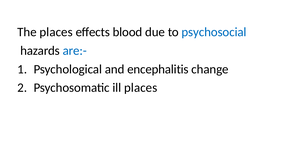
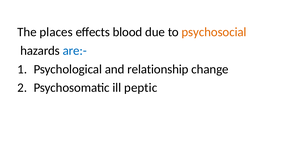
psychosocial colour: blue -> orange
encephalitis: encephalitis -> relationship
ill places: places -> peptic
